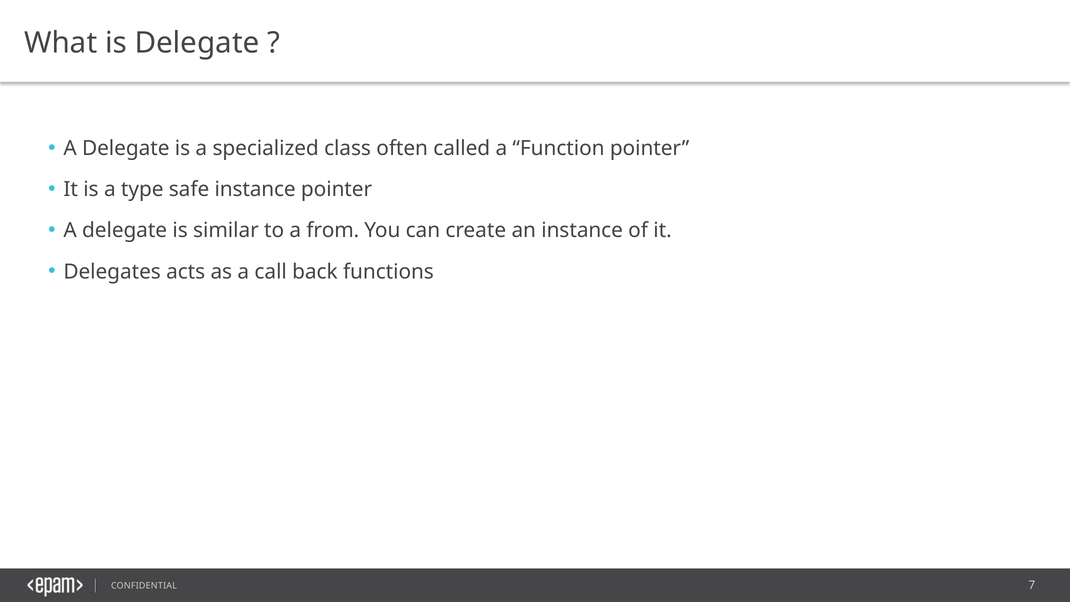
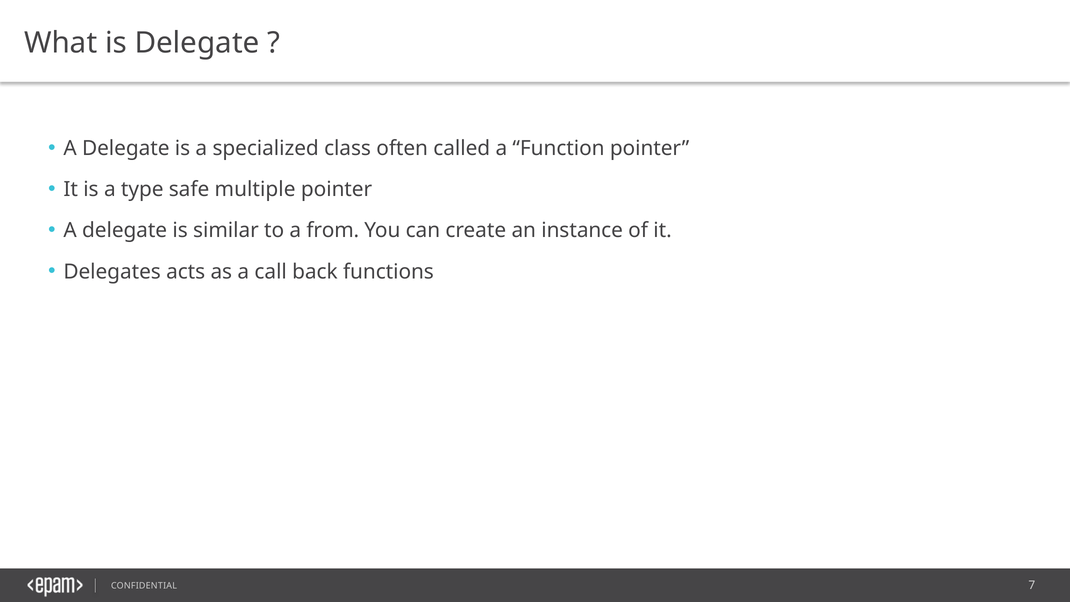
safe instance: instance -> multiple
